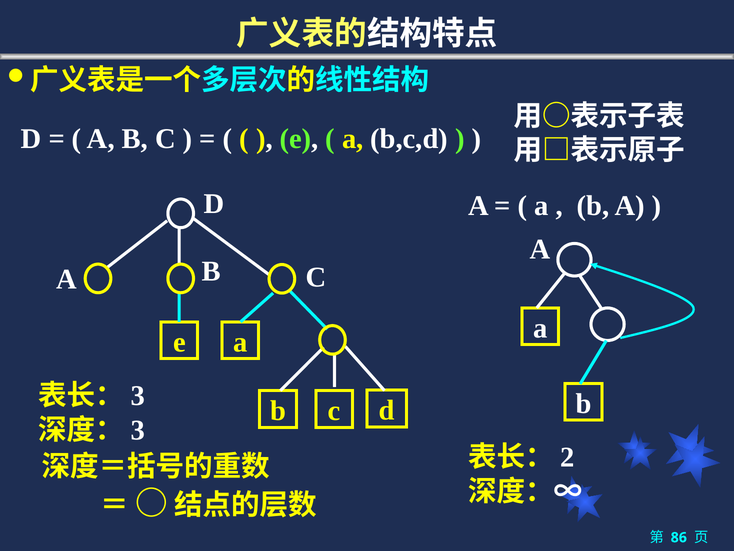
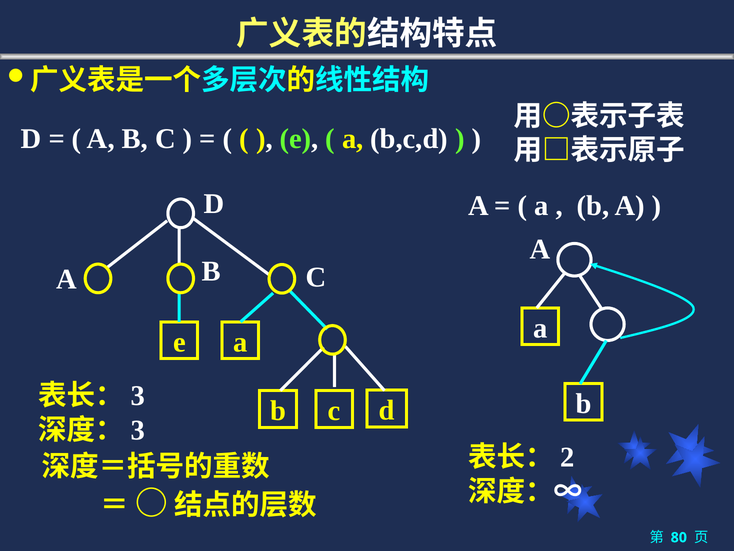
86: 86 -> 80
